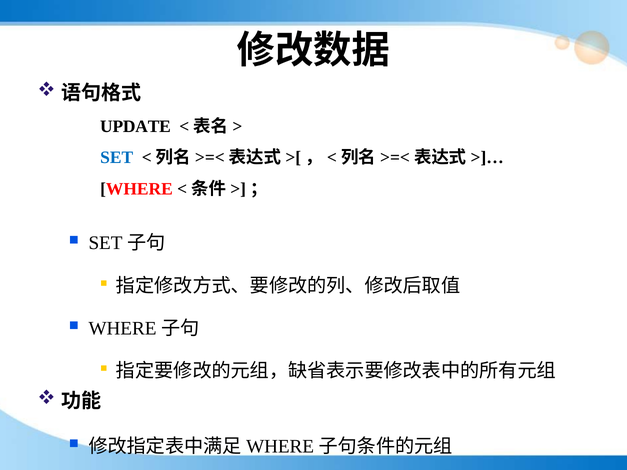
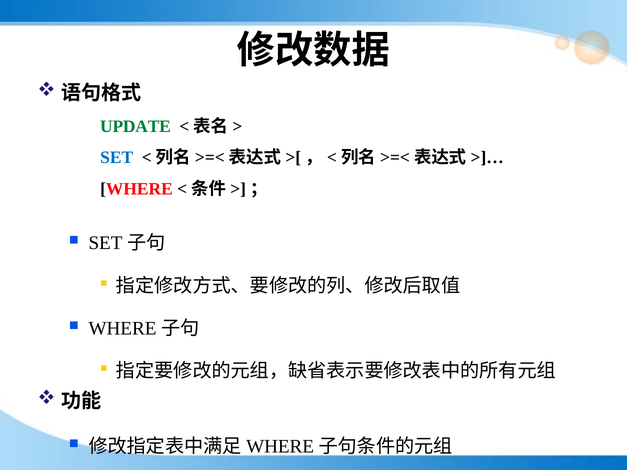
UPDATE colour: black -> green
